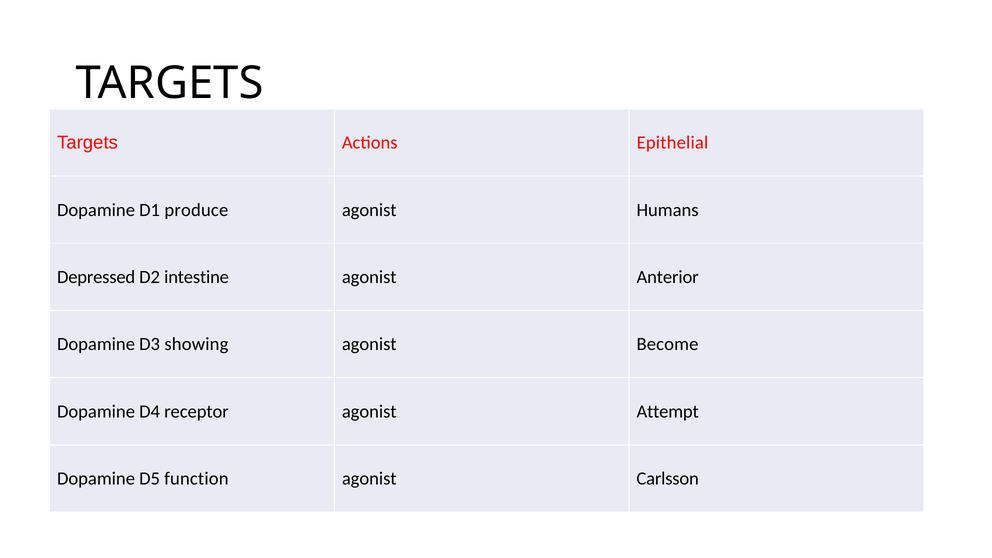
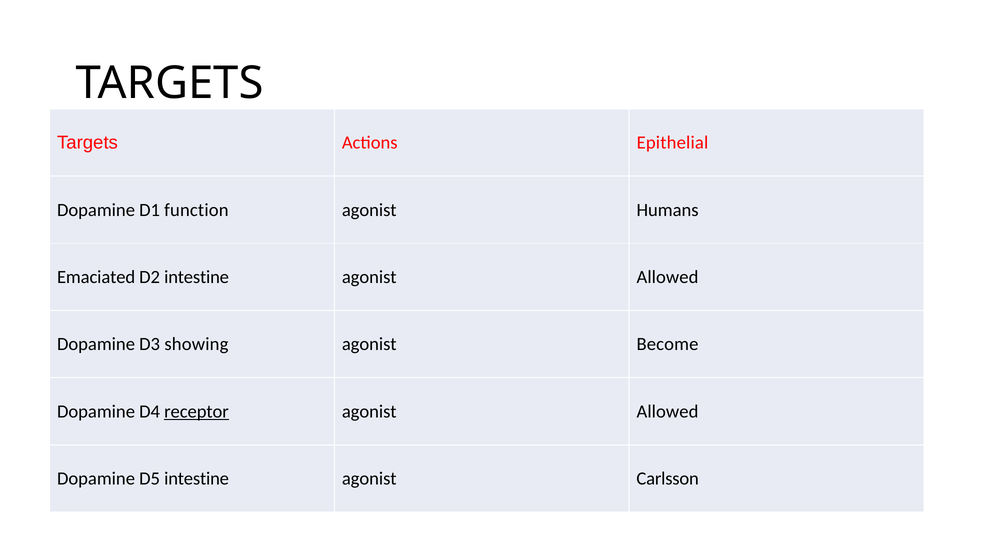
produce: produce -> function
Depressed: Depressed -> Emaciated
Anterior at (668, 277): Anterior -> Allowed
receptor underline: none -> present
Attempt at (668, 411): Attempt -> Allowed
D5 function: function -> intestine
